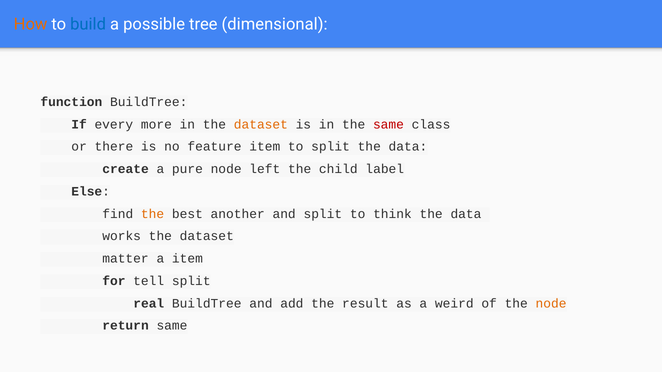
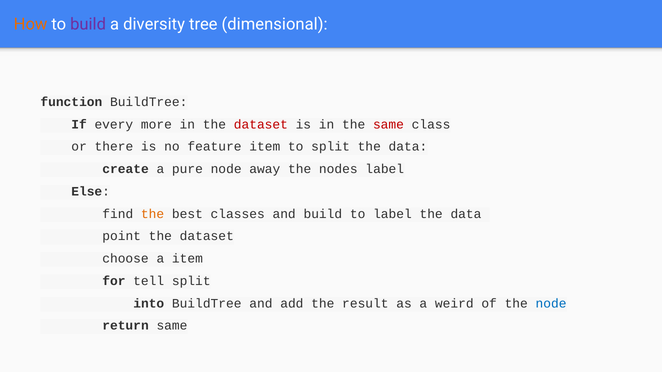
build at (88, 24) colour: blue -> purple
possible: possible -> diversity
dataset at (261, 125) colour: orange -> red
left: left -> away
child: child -> nodes
another: another -> classes
and split: split -> build
to think: think -> label
works: works -> point
matter: matter -> choose
real: real -> into
node at (551, 304) colour: orange -> blue
